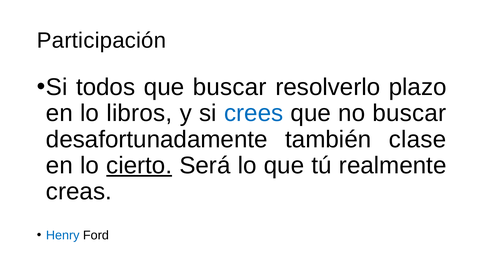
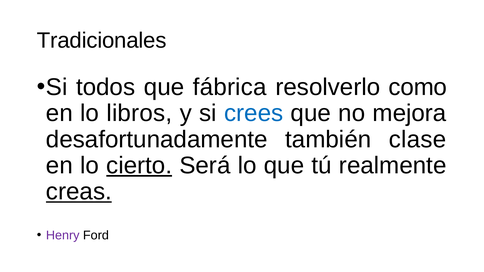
Participación: Participación -> Tradicionales
que buscar: buscar -> fábrica
plazo: plazo -> como
no buscar: buscar -> mejora
creas underline: none -> present
Henry colour: blue -> purple
